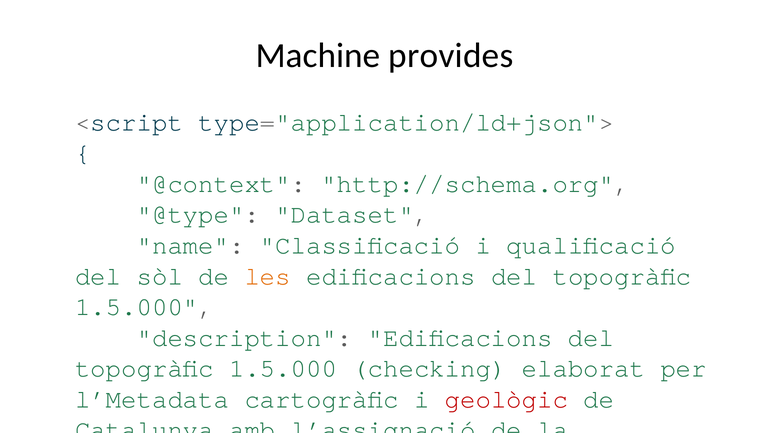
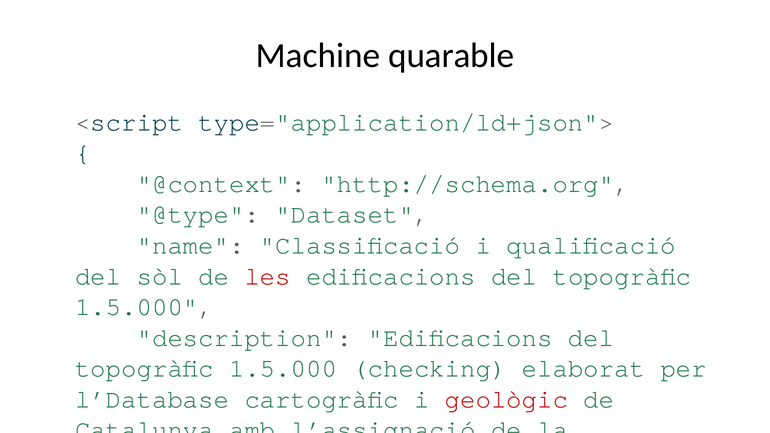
provides: provides -> quarable
les colour: orange -> red
l’Metadata: l’Metadata -> l’Database
